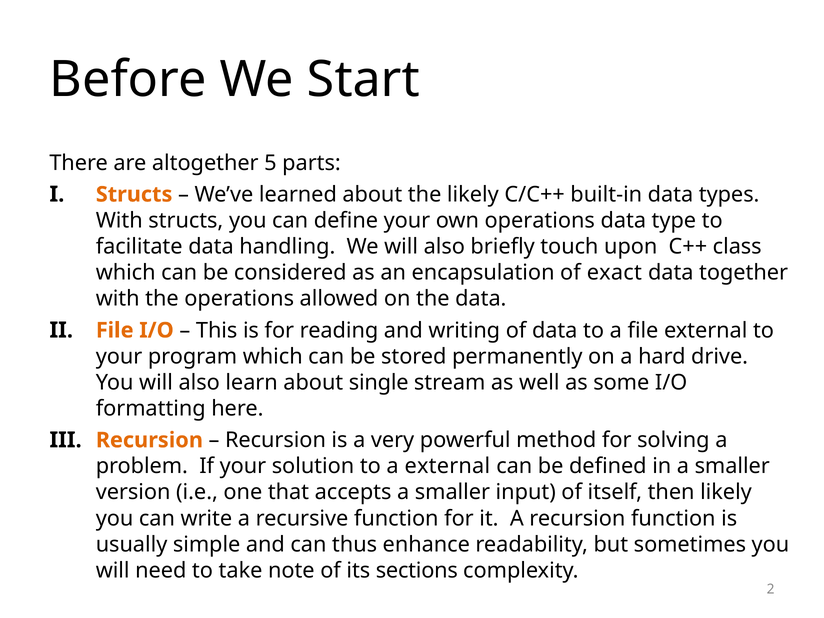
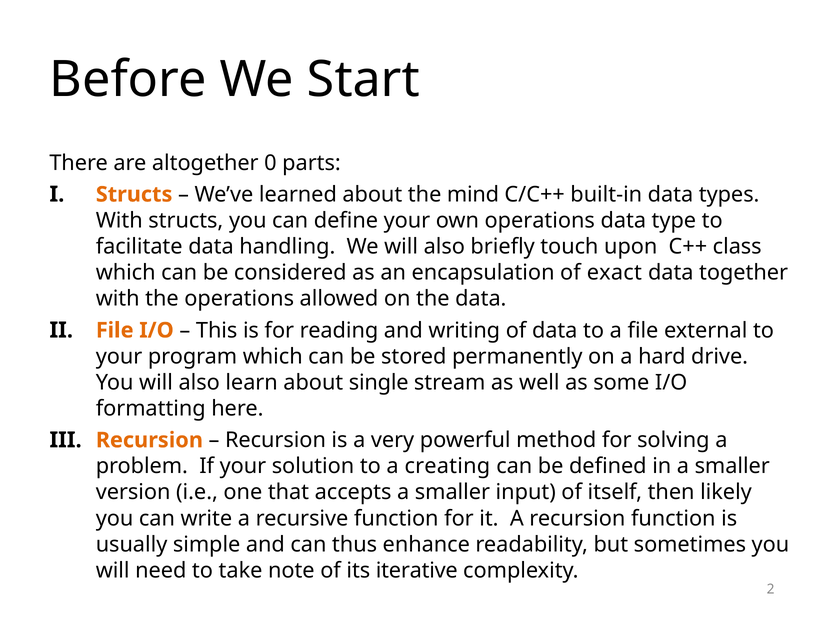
5: 5 -> 0
the likely: likely -> mind
a external: external -> creating
sections: sections -> iterative
